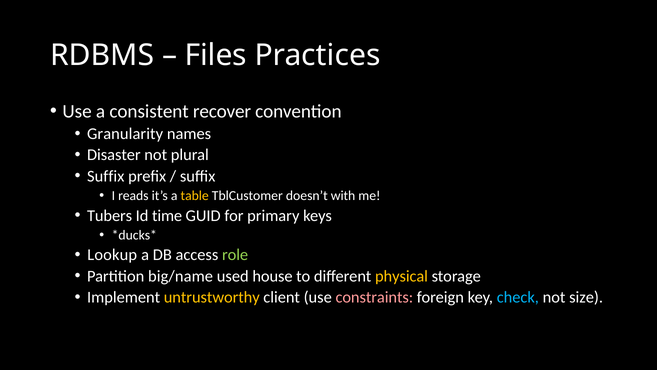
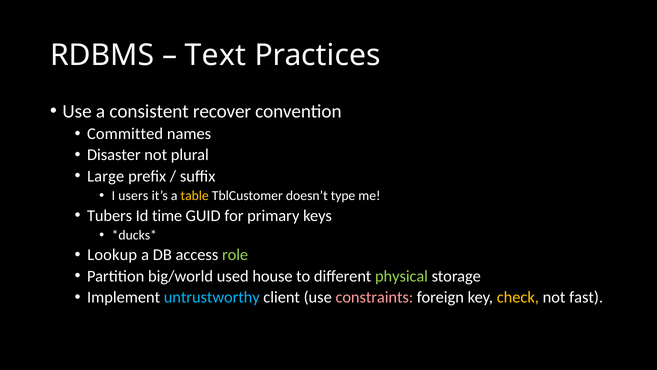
Files: Files -> Text
Granularity: Granularity -> Committed
Suffix at (106, 176): Suffix -> Large
reads: reads -> users
with: with -> type
big/name: big/name -> big/world
physical colour: yellow -> light green
untrustworthy colour: yellow -> light blue
check colour: light blue -> yellow
size: size -> fast
